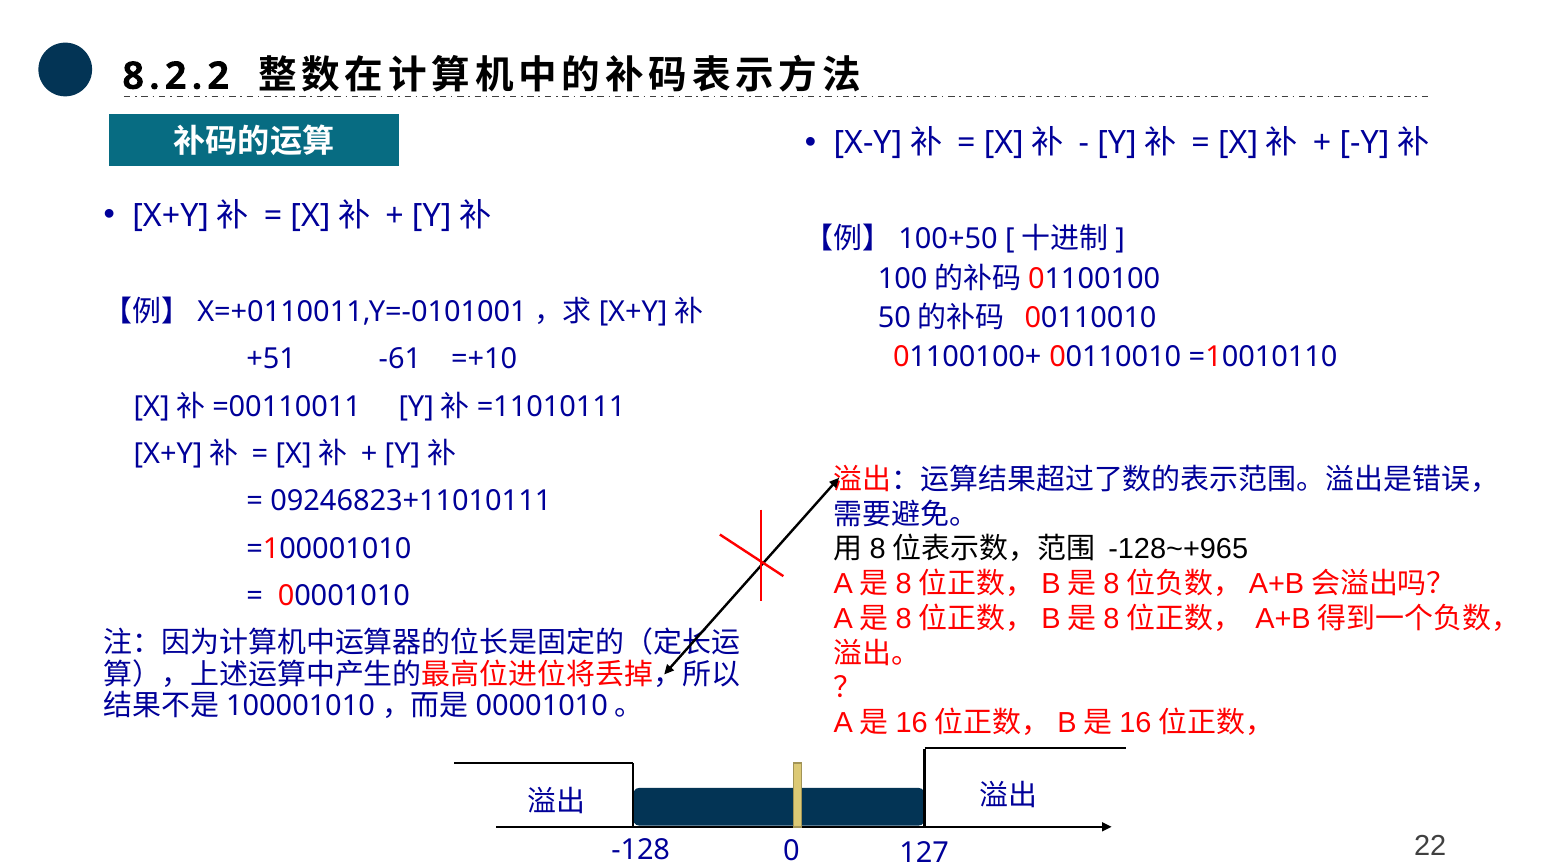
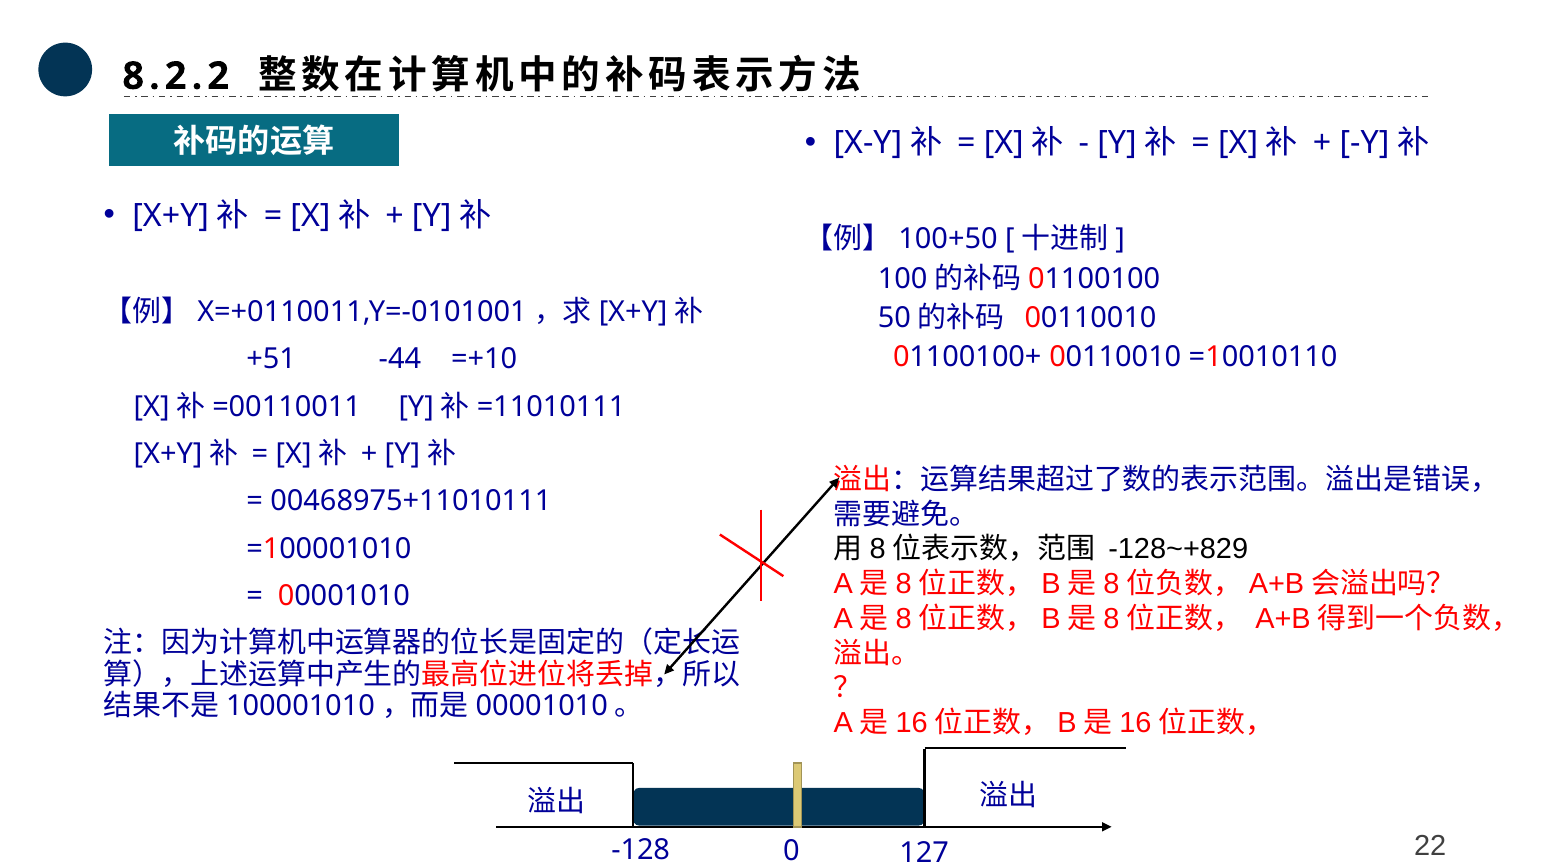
-61: -61 -> -44
09246823+11010111: 09246823+11010111 -> 00468975+11010111
-128~+965: -128~+965 -> -128~+829
